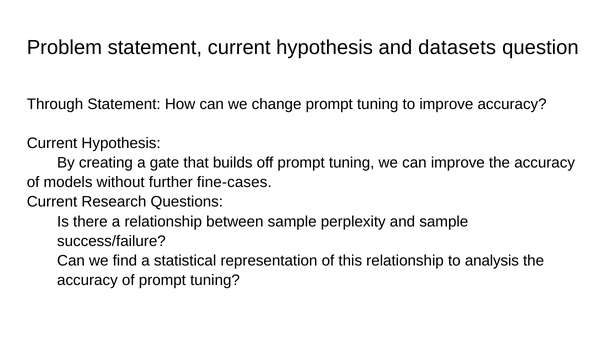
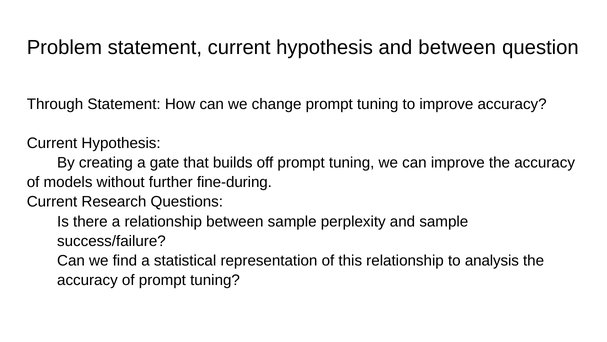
and datasets: datasets -> between
fine-cases: fine-cases -> fine-during
